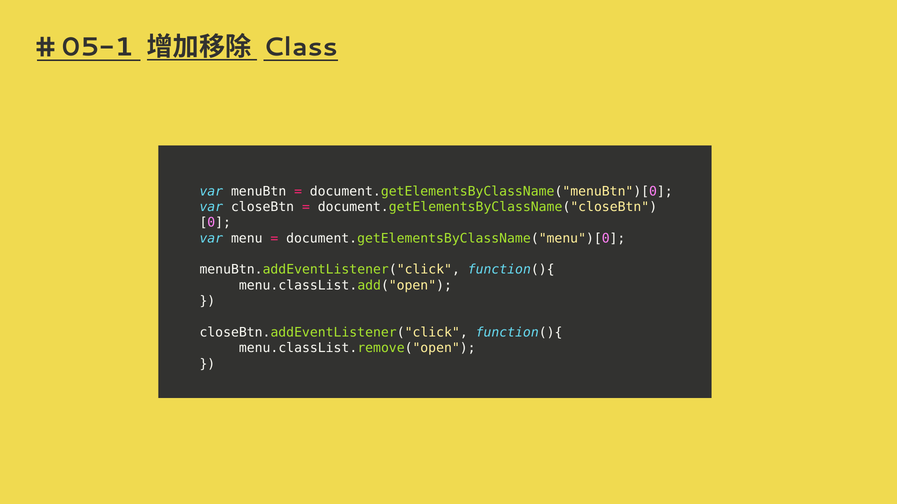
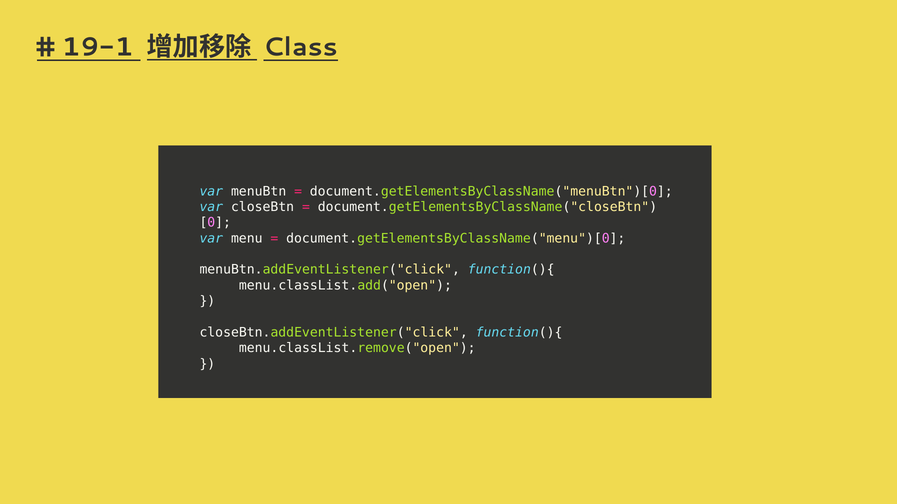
05-1: 05-1 -> 19-1
